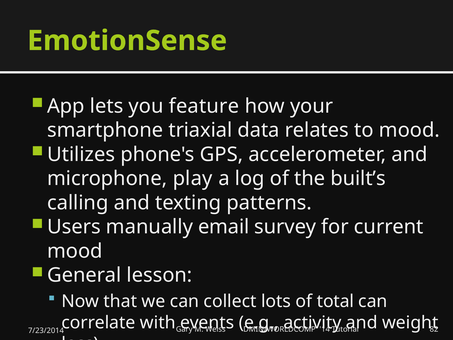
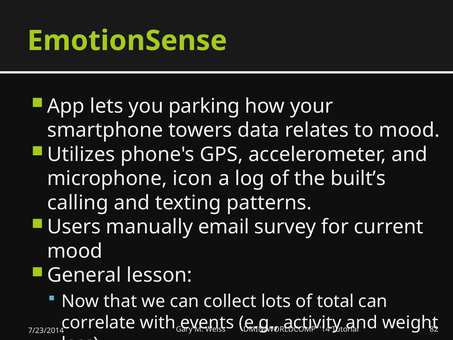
feature: feature -> parking
triaxial: triaxial -> towers
play: play -> icon
